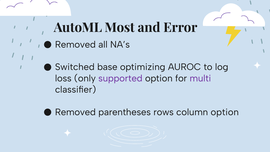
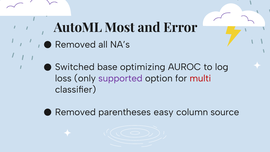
multi colour: purple -> red
rows: rows -> easy
column option: option -> source
